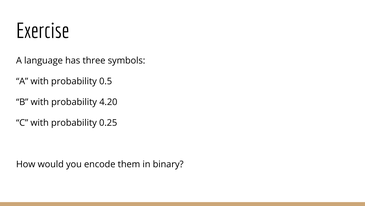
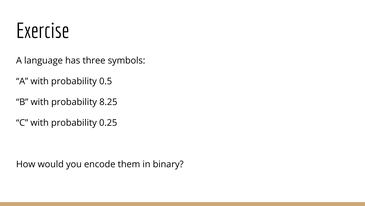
4.20: 4.20 -> 8.25
